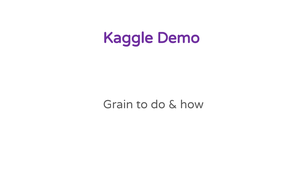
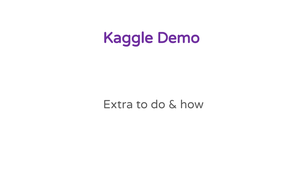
Grain: Grain -> Extra
